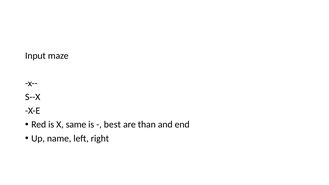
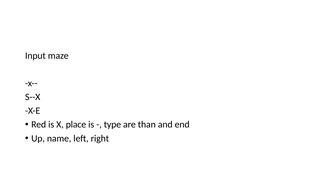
same: same -> place
best: best -> type
